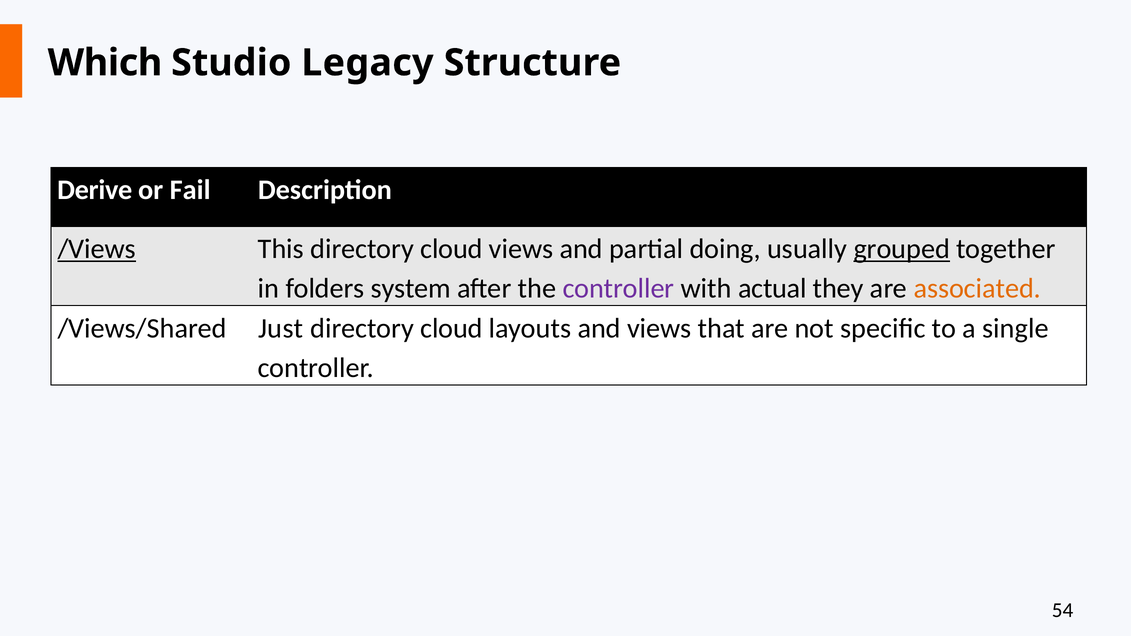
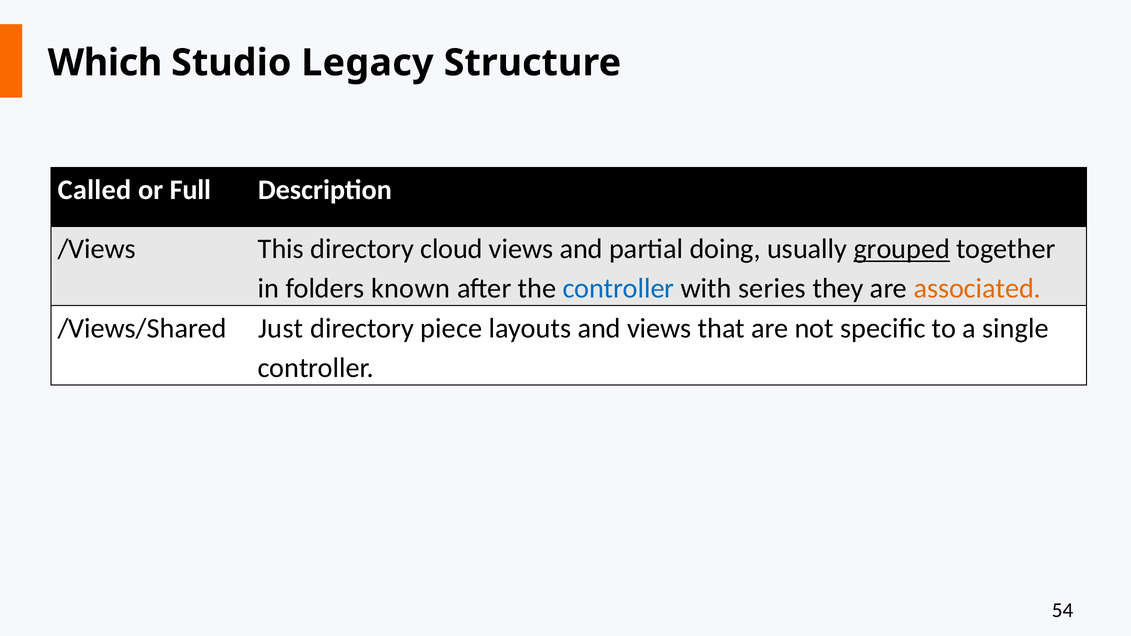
Derive: Derive -> Called
Fail: Fail -> Full
/Views underline: present -> none
system: system -> known
controller at (618, 289) colour: purple -> blue
actual: actual -> series
cloud at (452, 328): cloud -> piece
